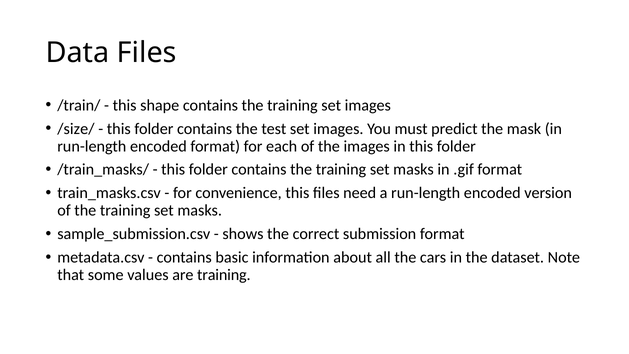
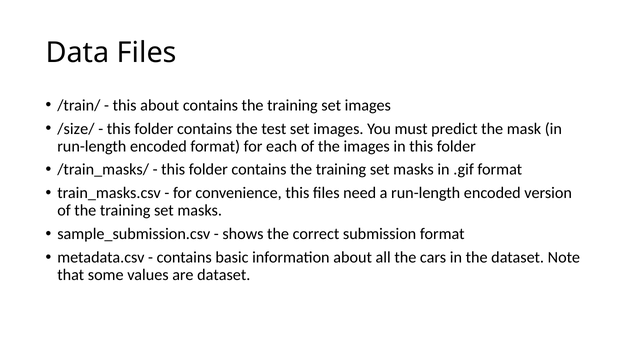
this shape: shape -> about
are training: training -> dataset
